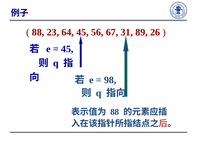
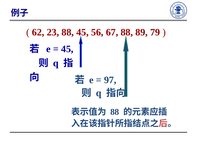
88 at (38, 32): 88 -> 62
23 64: 64 -> 88
67 31: 31 -> 88
26: 26 -> 79
98: 98 -> 97
